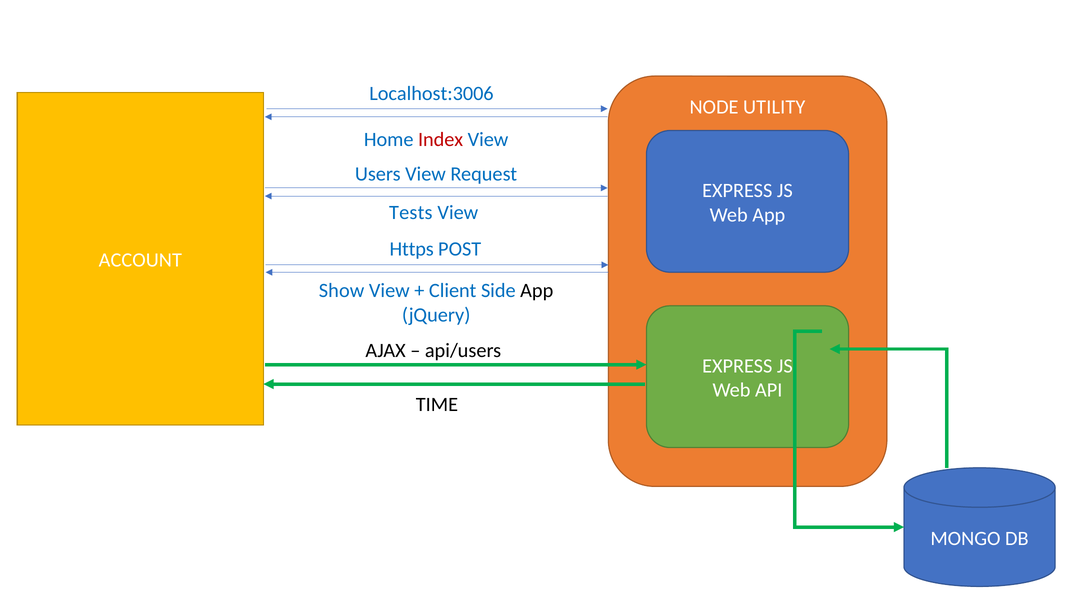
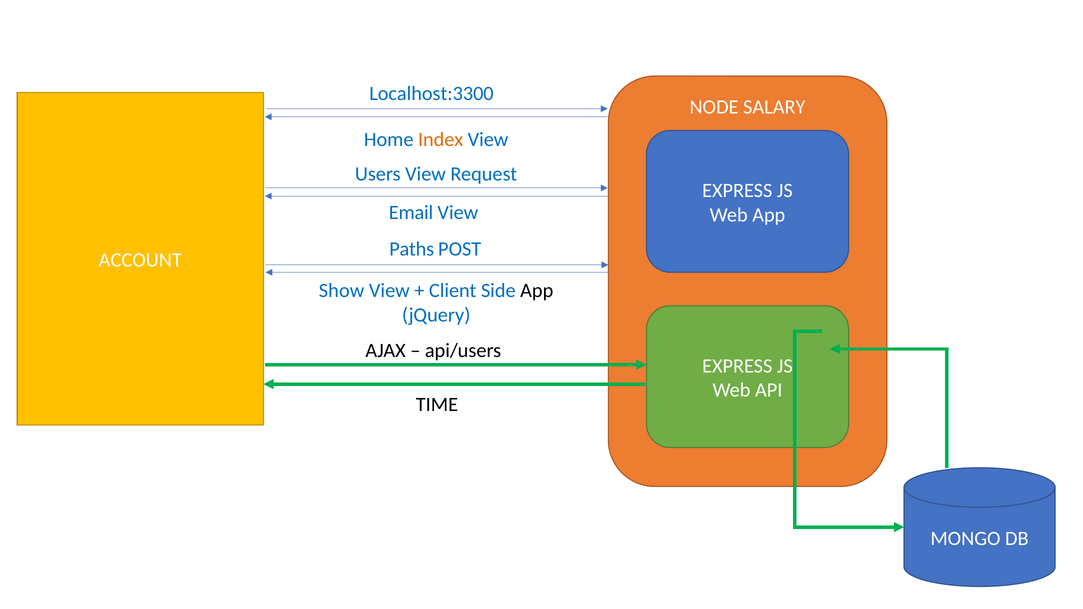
Localhost:3006: Localhost:3006 -> Localhost:3300
UTILITY: UTILITY -> SALARY
Index colour: red -> orange
Tests: Tests -> Email
Https: Https -> Paths
